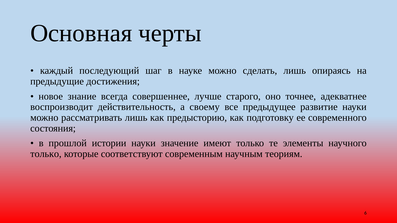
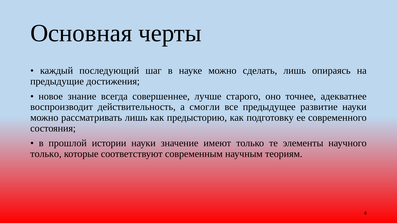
своему: своему -> смогли
